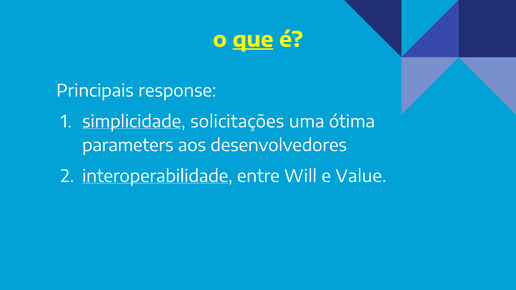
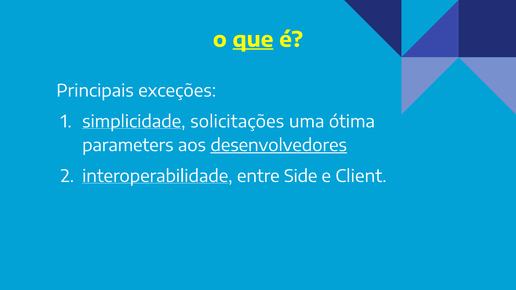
response: response -> exceções
desenvolvedores underline: none -> present
Will: Will -> Side
Value: Value -> Client
